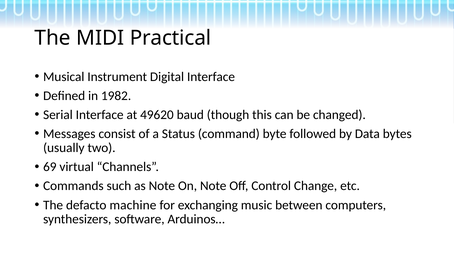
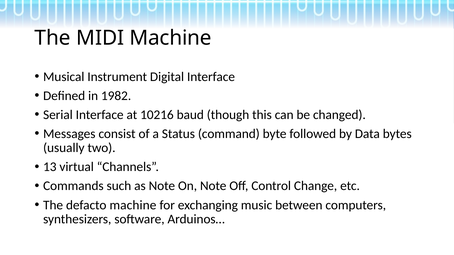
MIDI Practical: Practical -> Machine
49620: 49620 -> 10216
69: 69 -> 13
